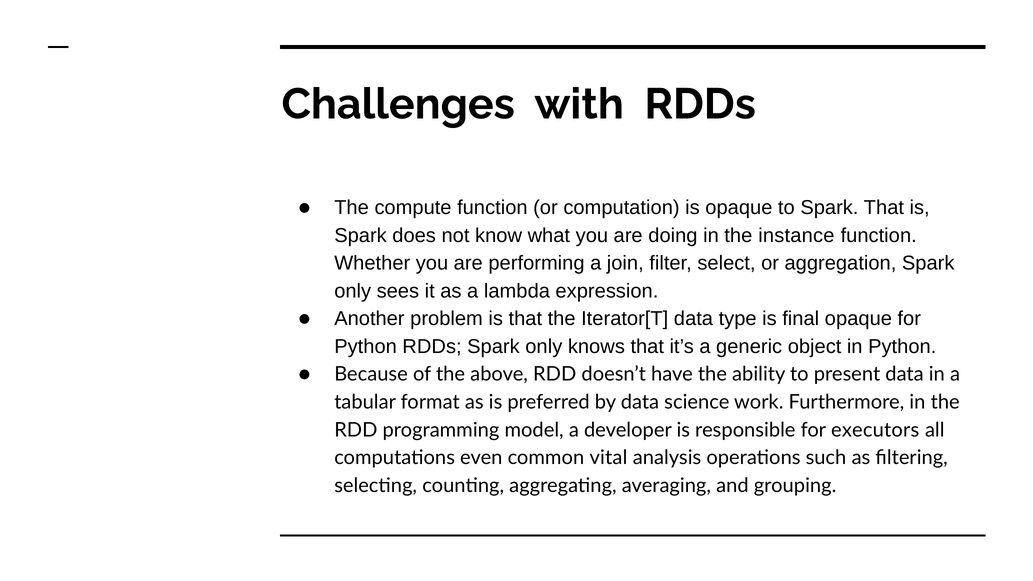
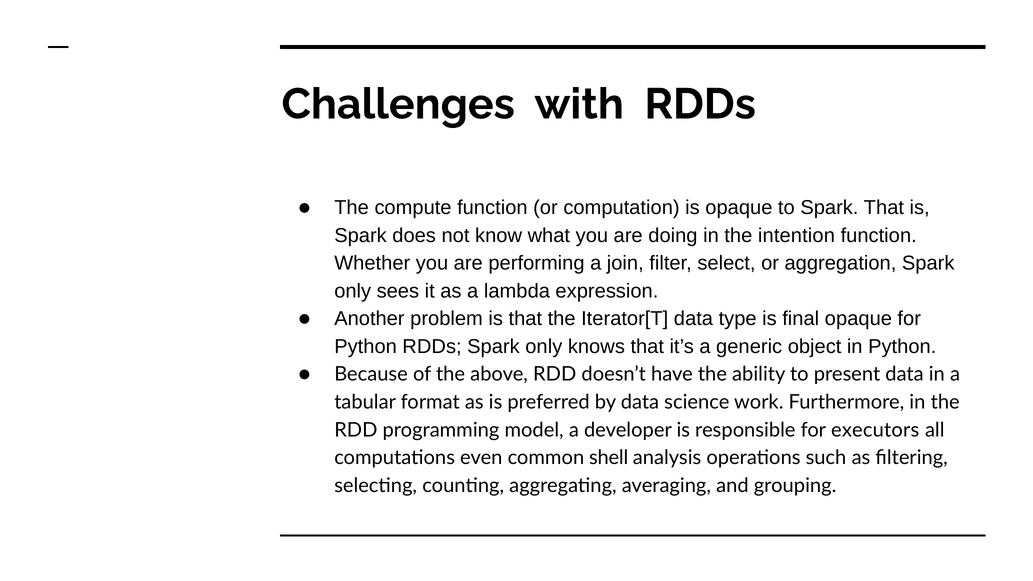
instance: instance -> intention
vital: vital -> shell
